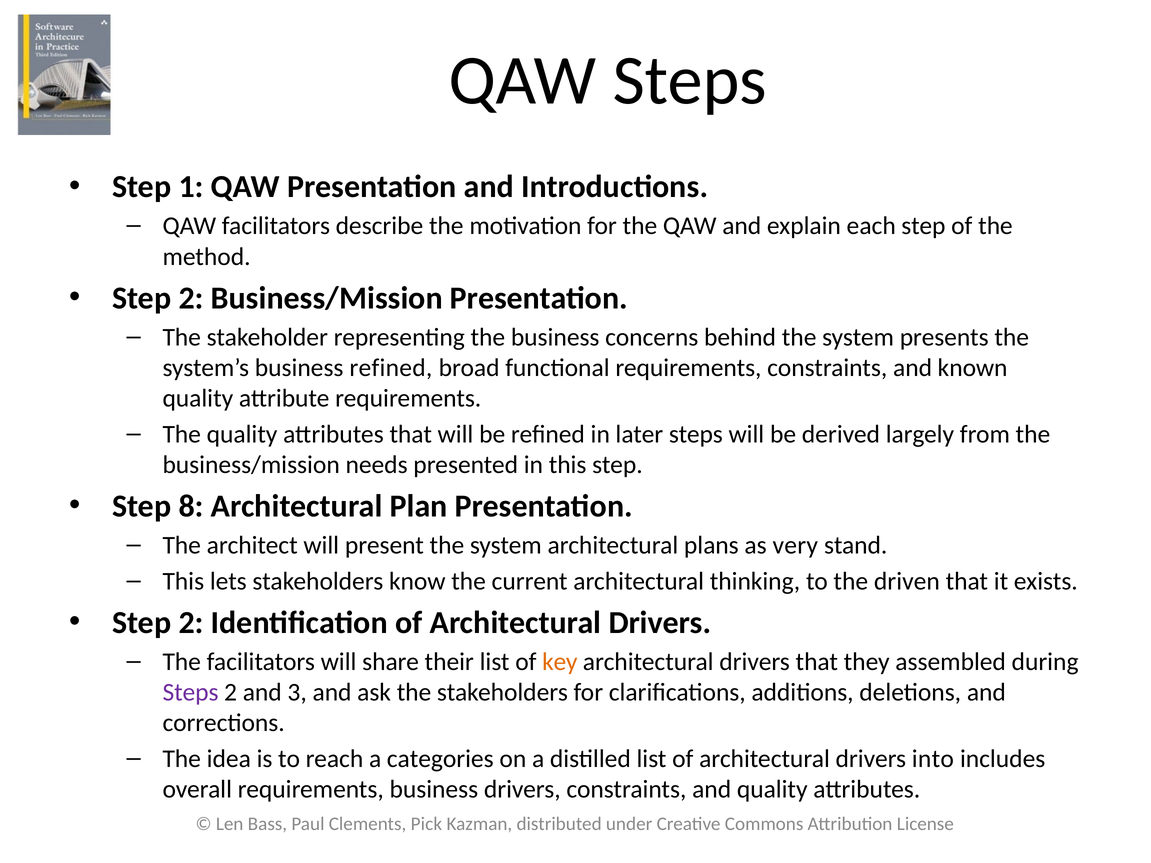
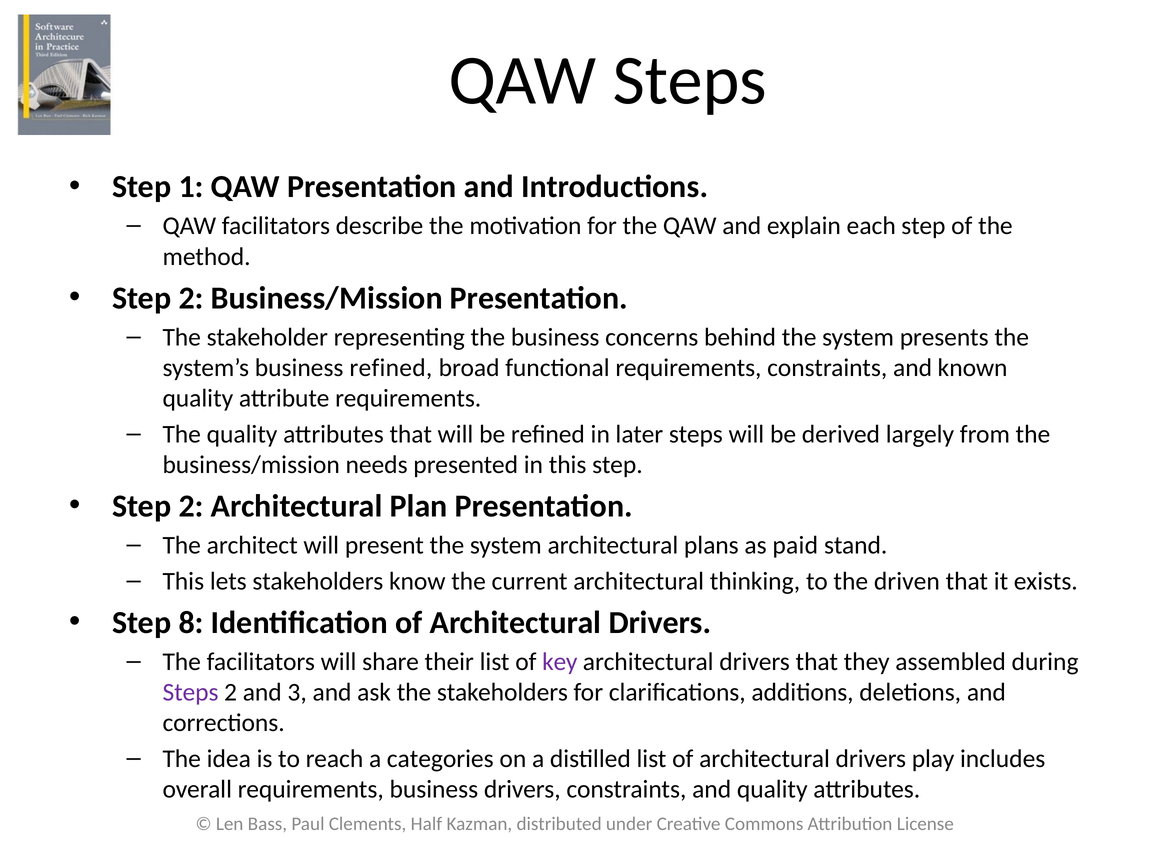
8 at (191, 506): 8 -> 2
very: very -> paid
2 at (191, 623): 2 -> 8
key colour: orange -> purple
into: into -> play
Pick: Pick -> Half
